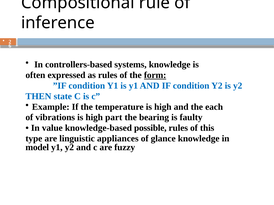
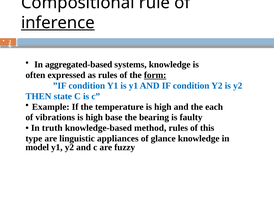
inference underline: none -> present
controllers-based: controllers-based -> aggregated-based
part: part -> base
value: value -> truth
possible: possible -> method
